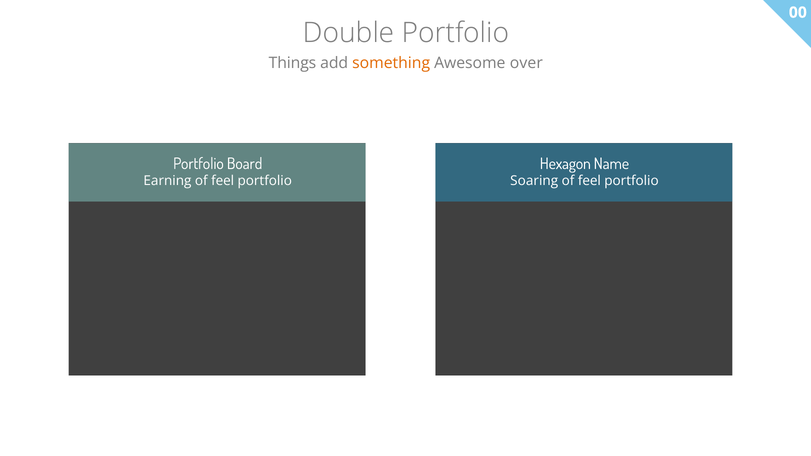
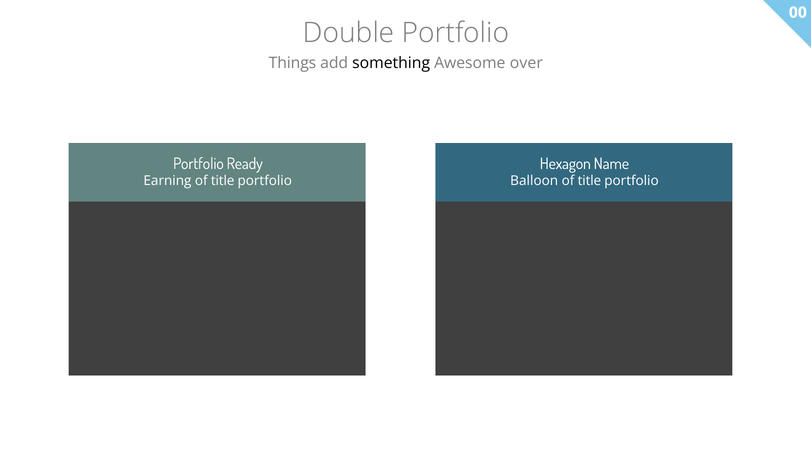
something colour: orange -> black
Board: Board -> Ready
feel at (223, 181): feel -> title
Soaring: Soaring -> Balloon
feel at (589, 181): feel -> title
